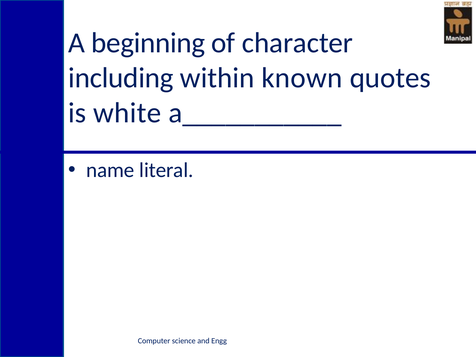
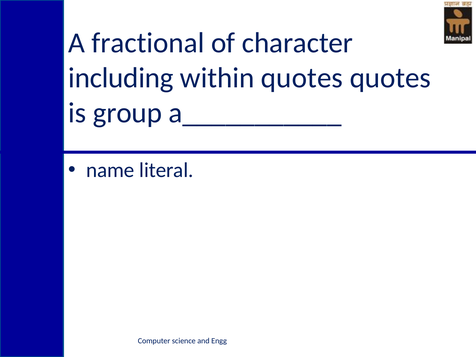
beginning: beginning -> fractional
within known: known -> quotes
white: white -> group
